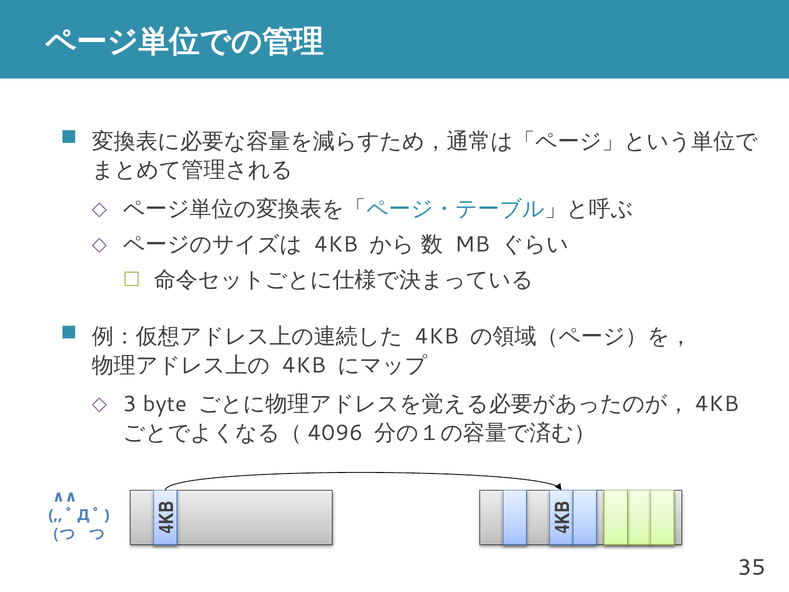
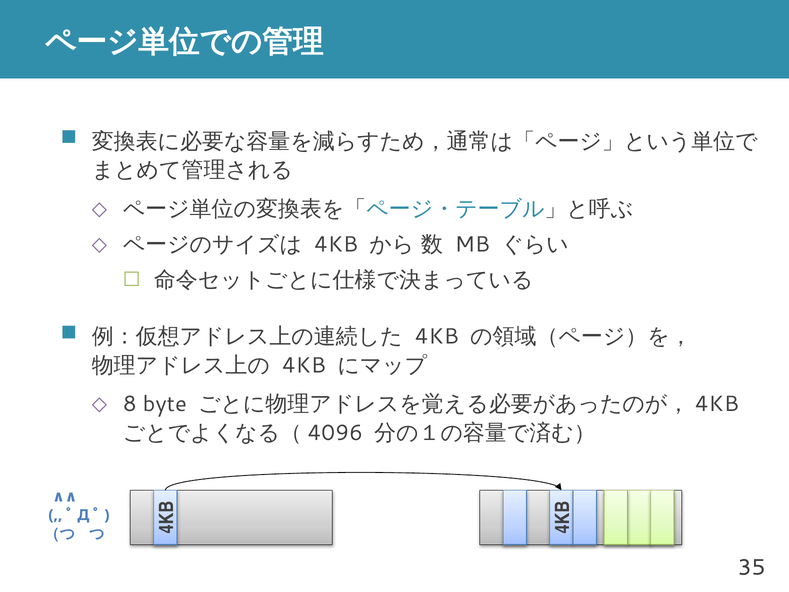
3: 3 -> 8
